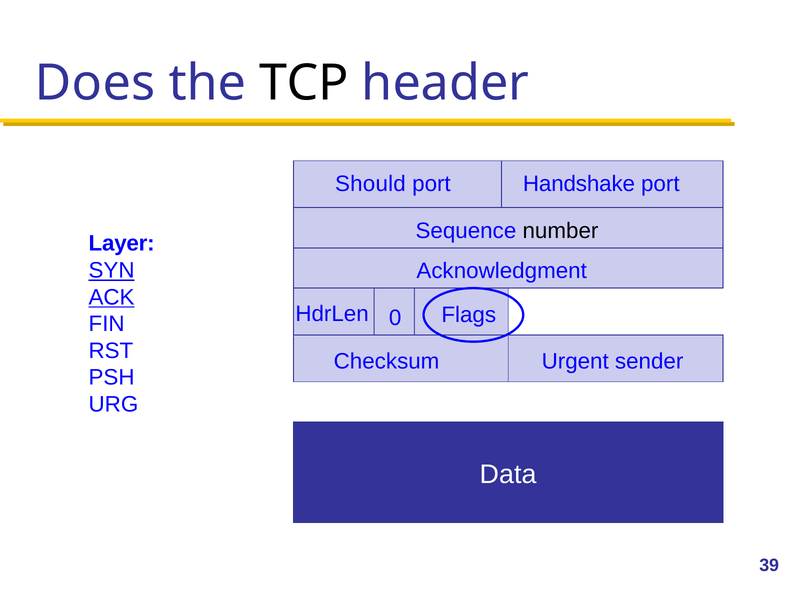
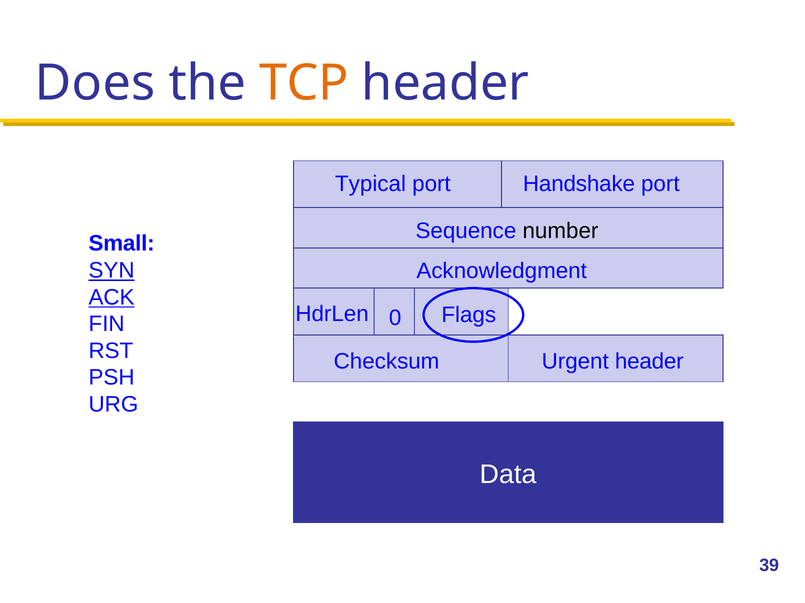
TCP colour: black -> orange
Should: Should -> Typical
Layer: Layer -> Small
Urgent sender: sender -> header
